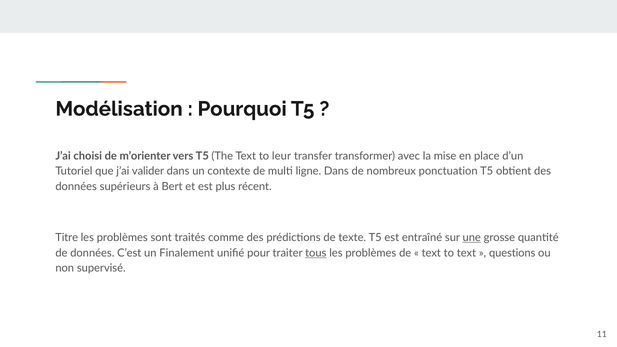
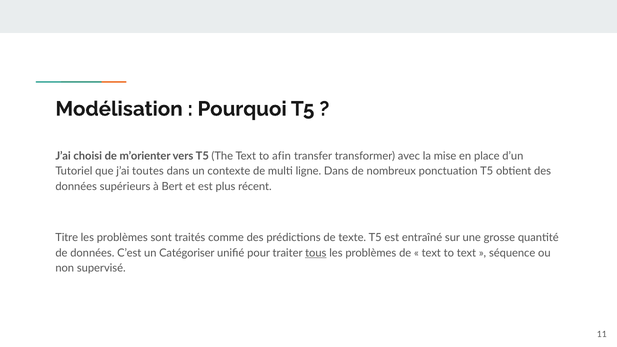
leur: leur -> afin
valider: valider -> toutes
une underline: present -> none
Finalement: Finalement -> Catégoriser
questions: questions -> séquence
